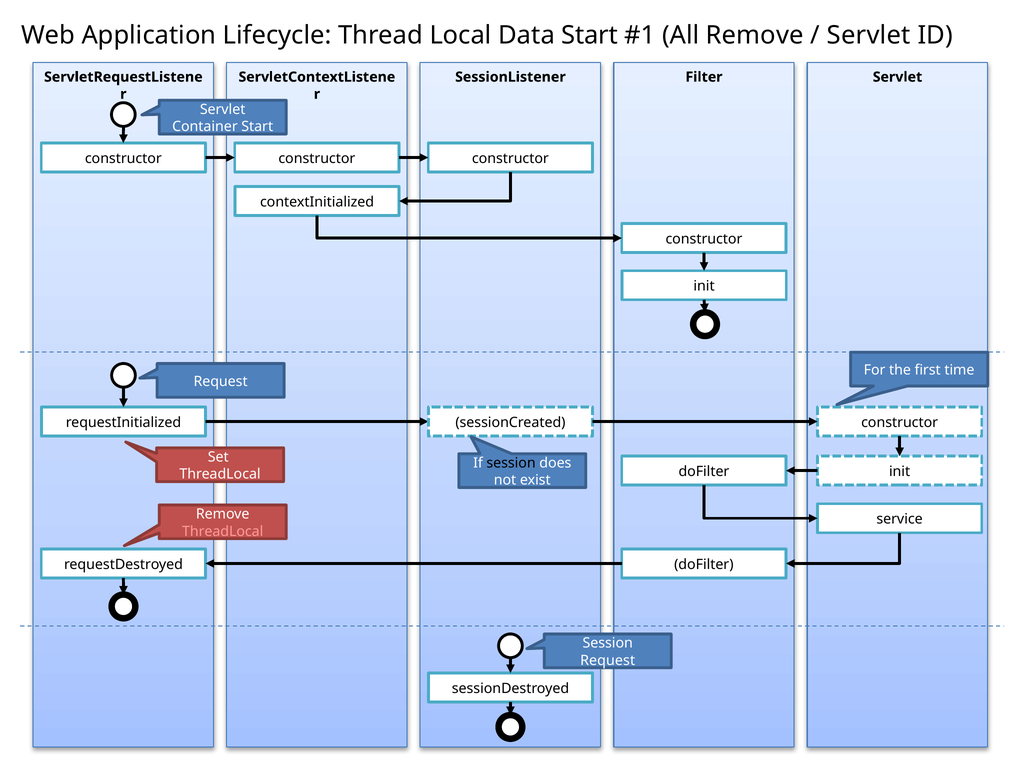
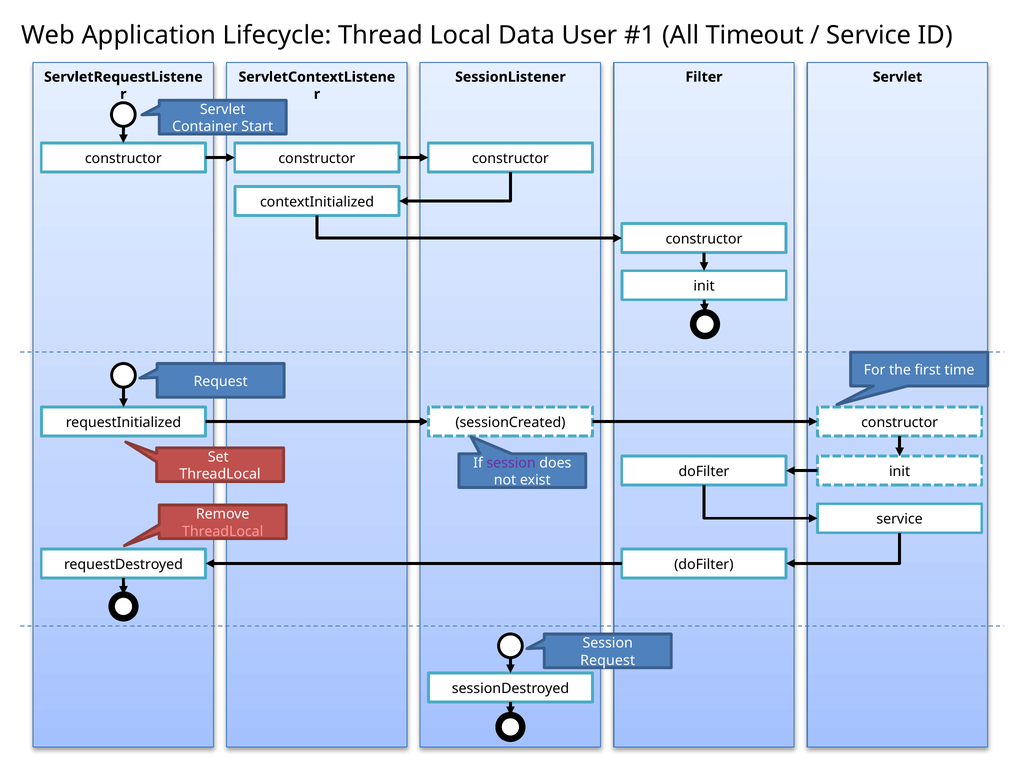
Data Start: Start -> User
All Remove: Remove -> Timeout
Servlet at (869, 35): Servlet -> Service
session at (511, 463) colour: black -> purple
